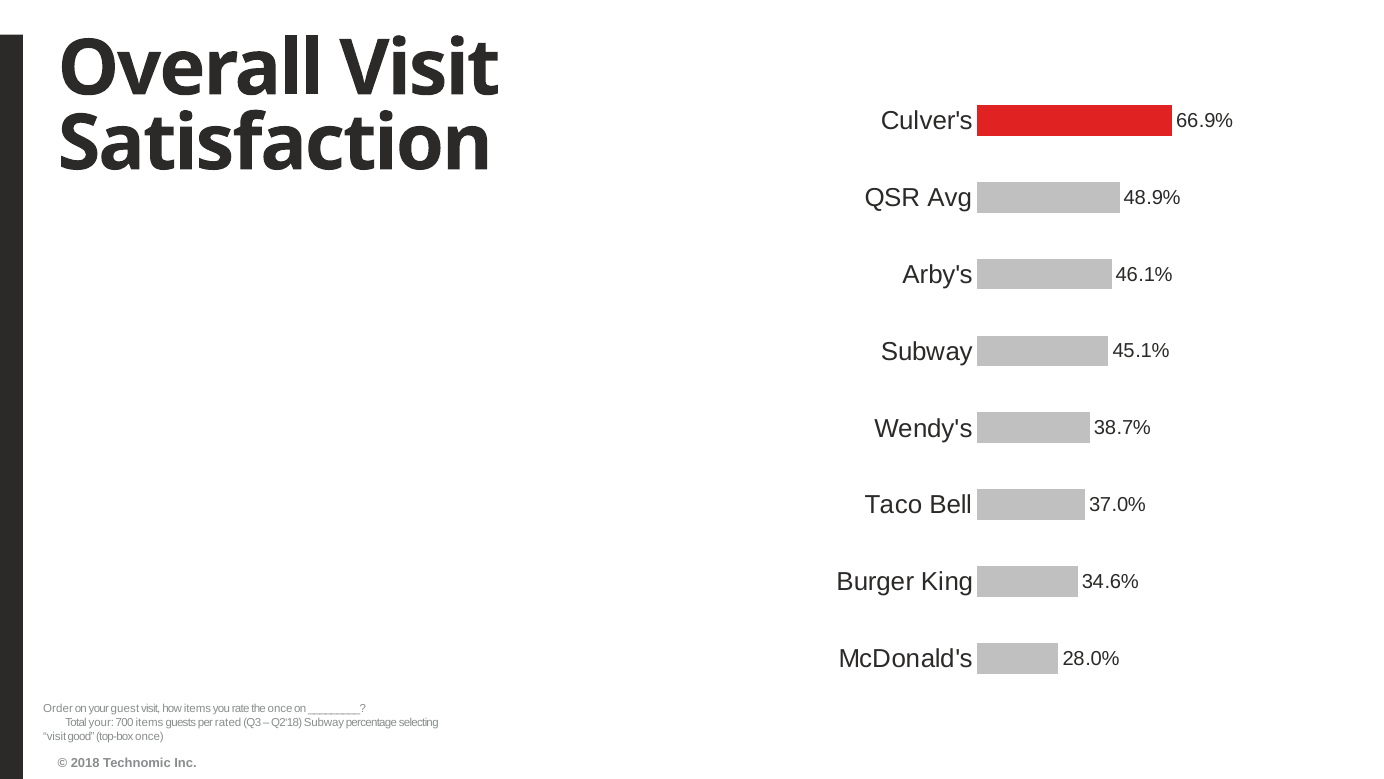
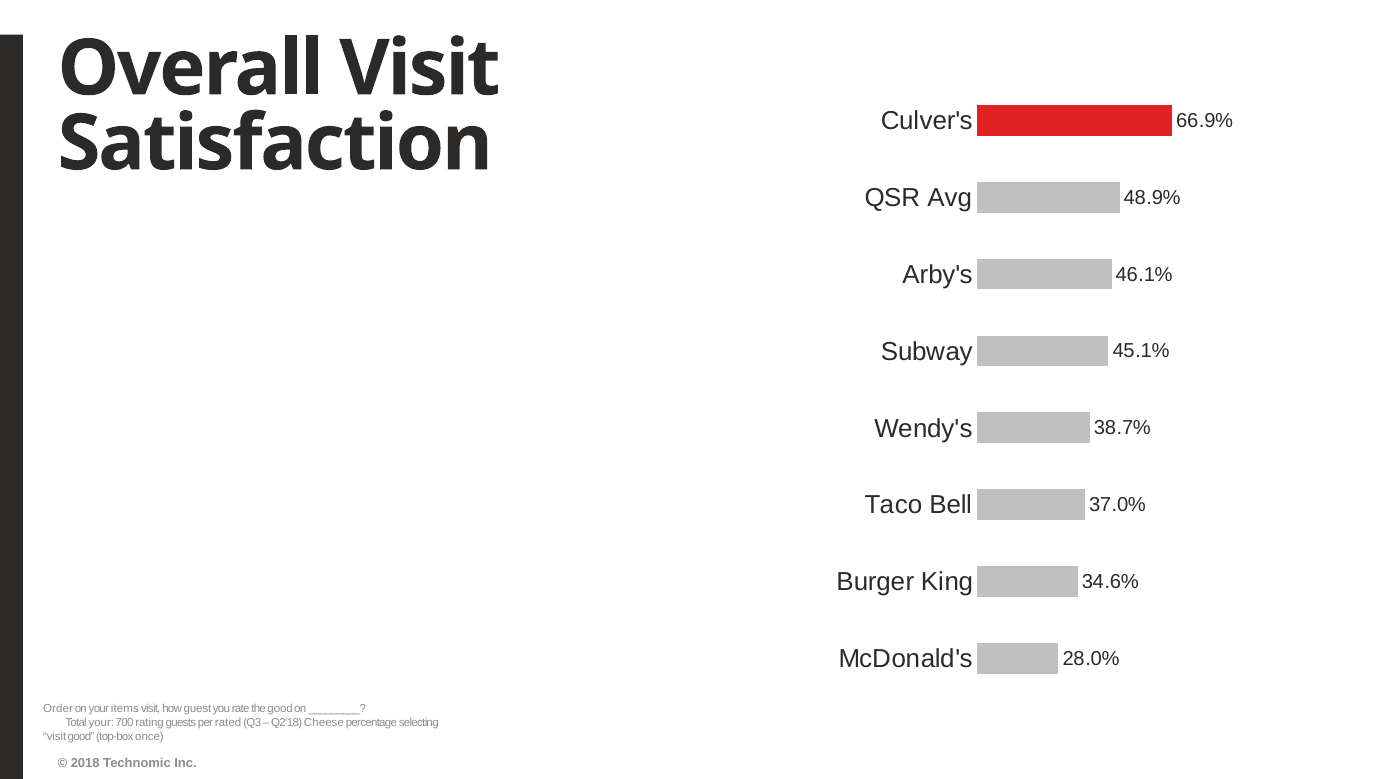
guest: guest -> items
how items: items -> guest
the once: once -> good
700 items: items -> rating
Q2‘18 Subway: Subway -> Cheese
